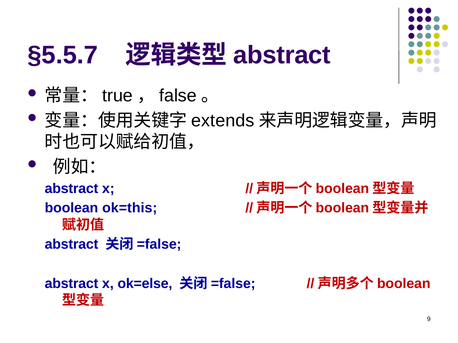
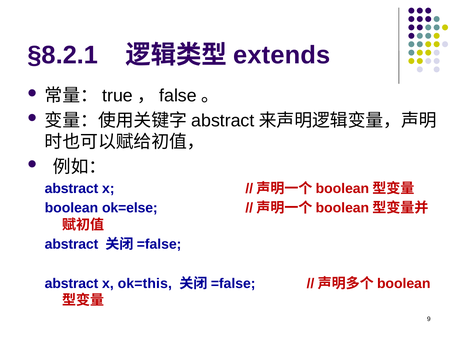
§5.5.7: §5.5.7 -> §8.2.1
abstract at (282, 55): abstract -> extends
extends at (223, 121): extends -> abstract
ok=this: ok=this -> ok=else
ok=else: ok=else -> ok=this
